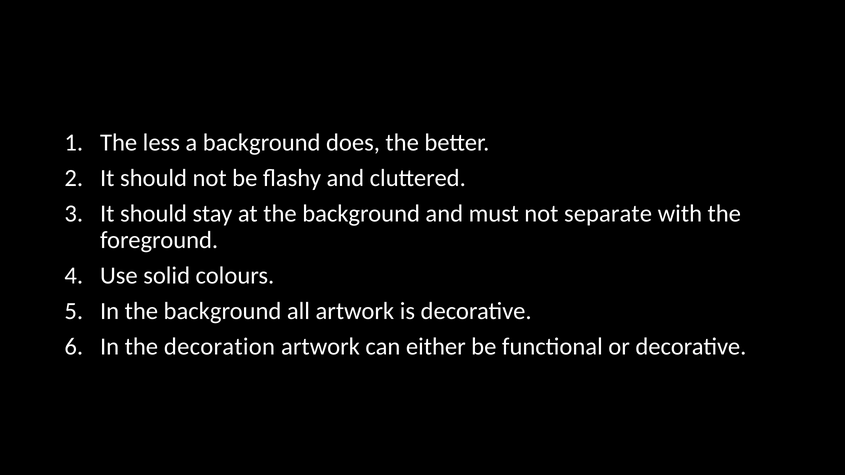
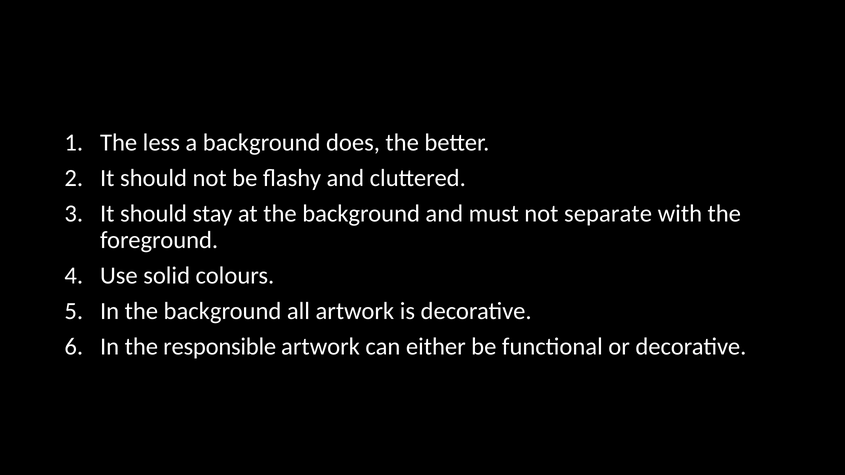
decoration: decoration -> responsible
